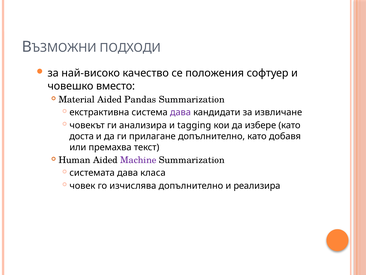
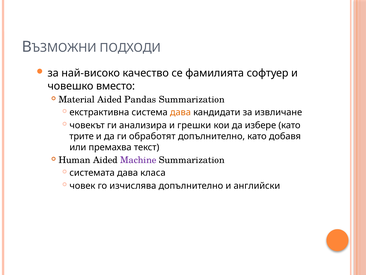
положения: положения -> фамилията
дава at (180, 112) colour: purple -> orange
tagging: tagging -> грешки
доста: доста -> трите
прилагане: прилагане -> обработят
реализира: реализира -> английски
